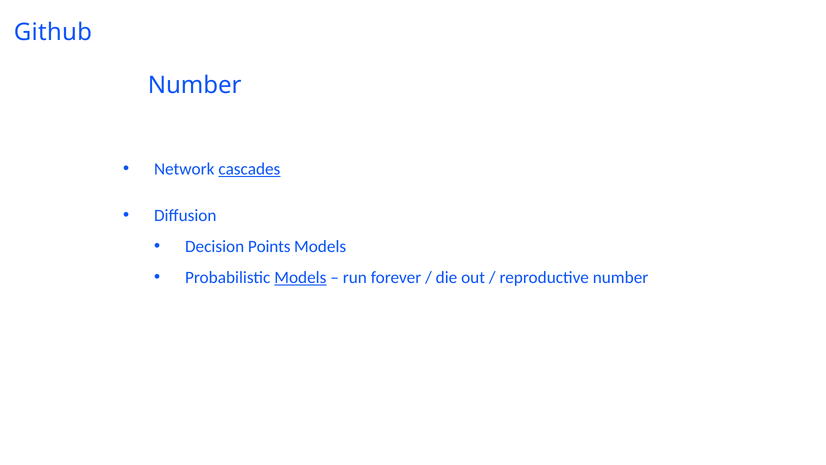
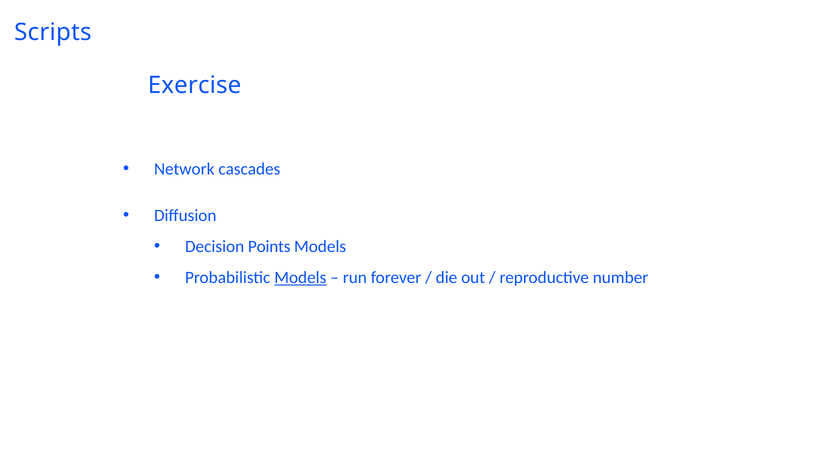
Github: Github -> Scripts
Number at (195, 85): Number -> Exercise
cascades underline: present -> none
